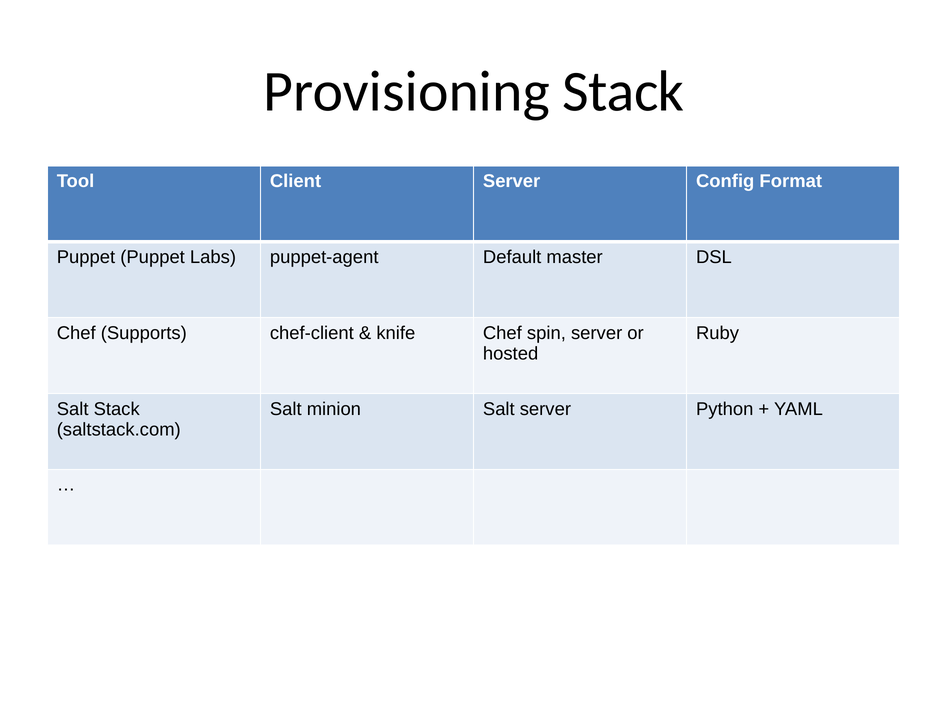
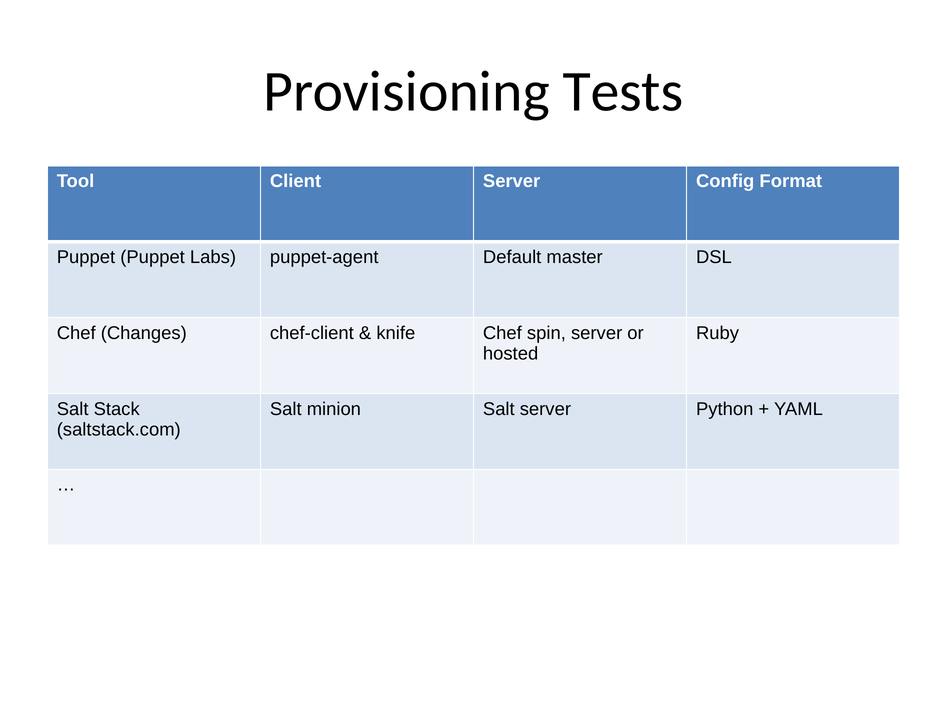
Provisioning Stack: Stack -> Tests
Supports: Supports -> Changes
